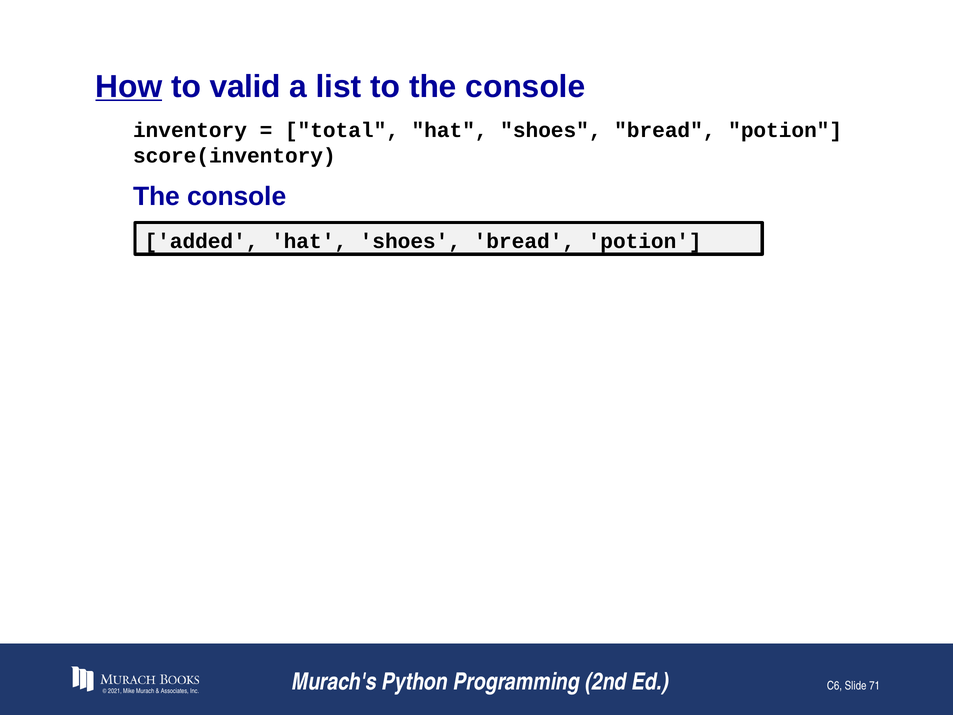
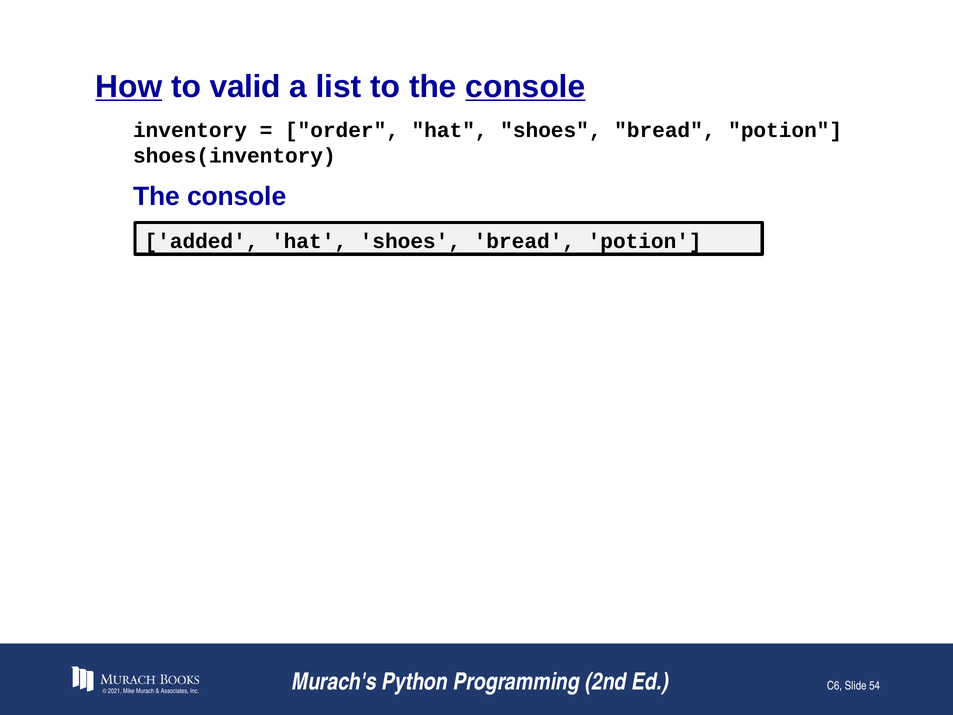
console at (525, 87) underline: none -> present
total: total -> order
score(inventory: score(inventory -> shoes(inventory
71: 71 -> 54
